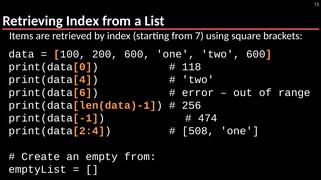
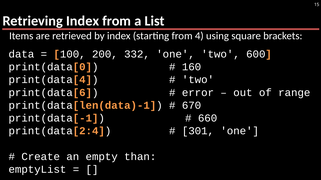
7: 7 -> 4
200 600: 600 -> 332
118: 118 -> 160
256: 256 -> 670
474: 474 -> 660
508: 508 -> 301
empty from: from -> than
